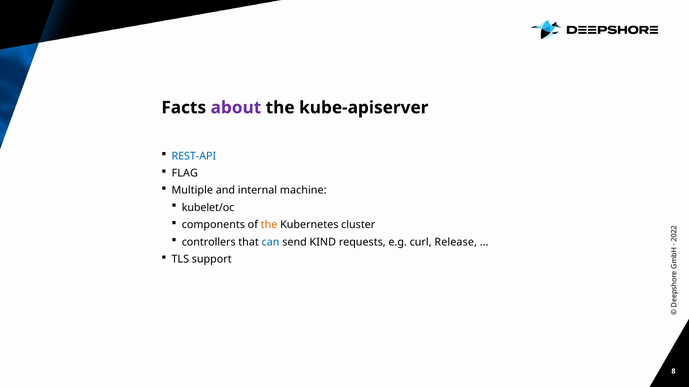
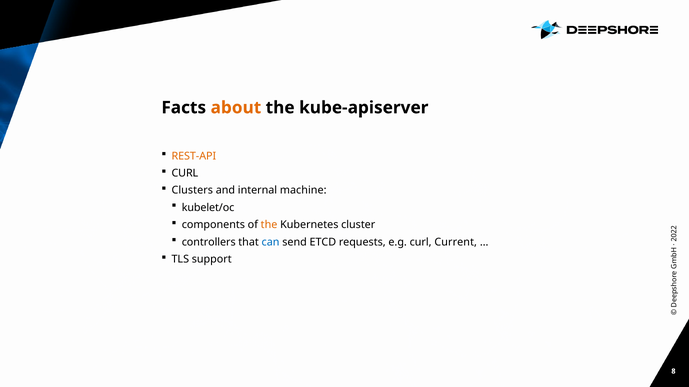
about colour: purple -> orange
REST-API colour: blue -> orange
FLAG at (185, 173): FLAG -> CURL
Multiple: Multiple -> Clusters
KIND: KIND -> ETCD
Release: Release -> Current
